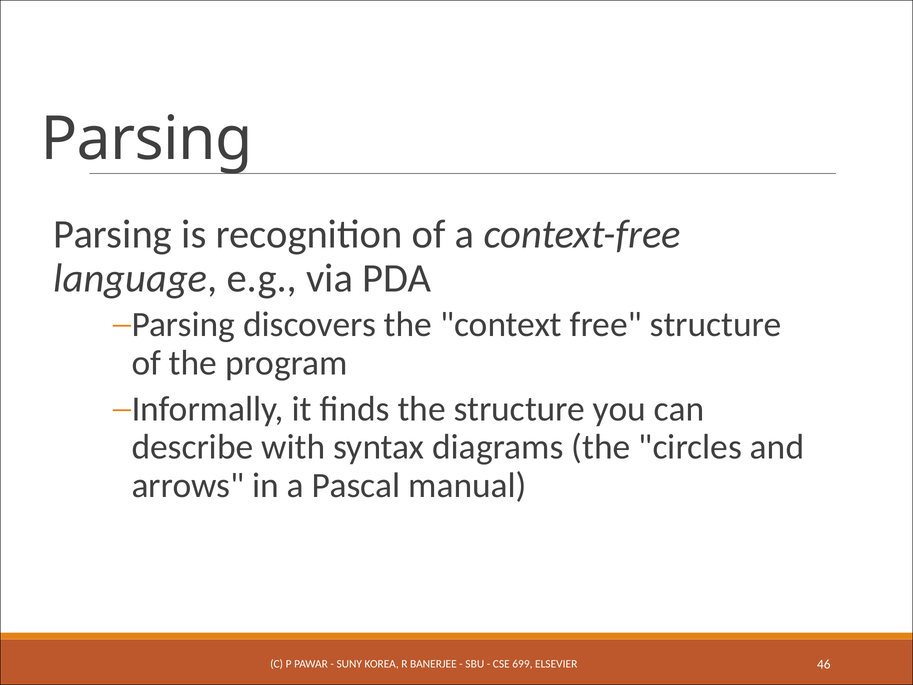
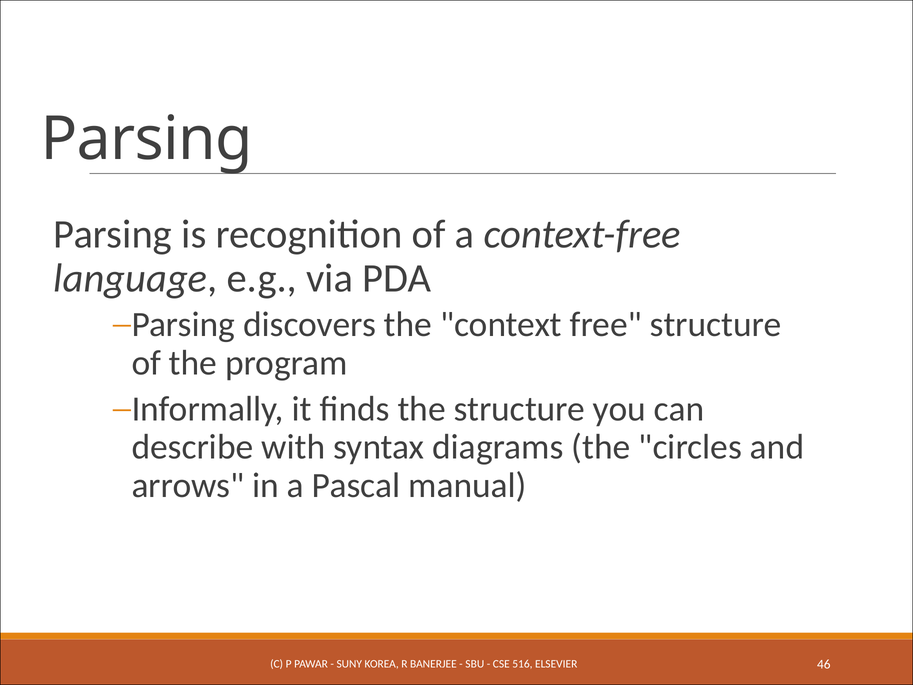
699: 699 -> 516
